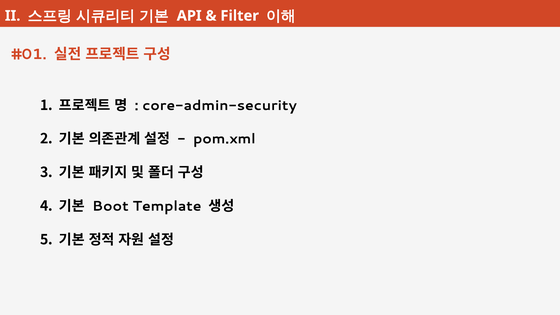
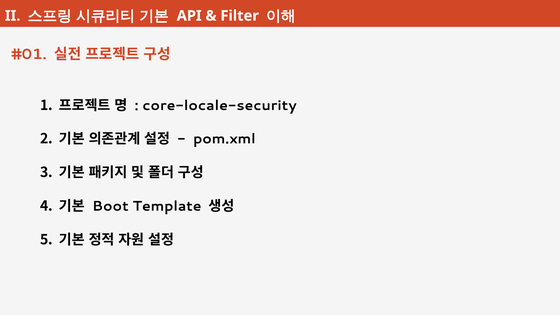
core-admin-security: core-admin-security -> core-locale-security
